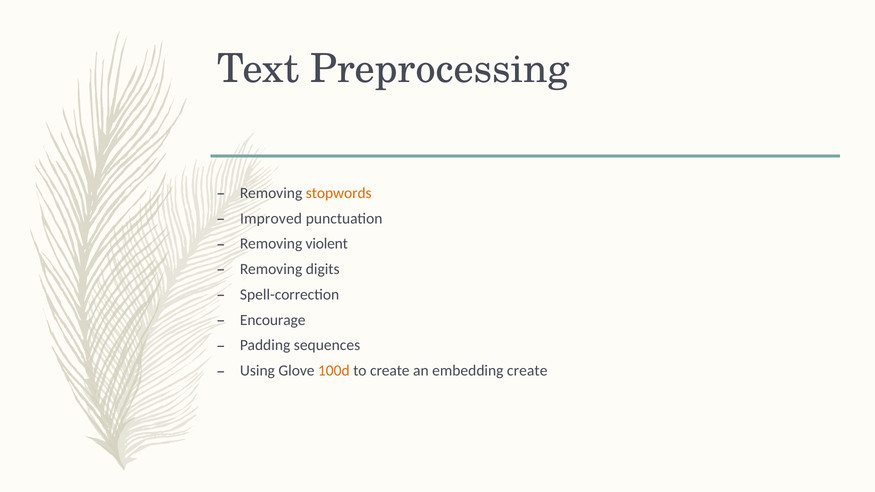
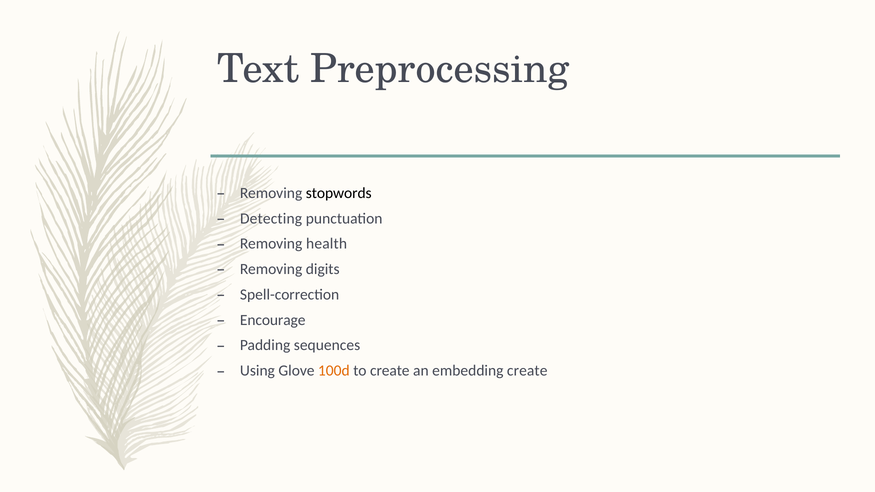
stopwords colour: orange -> black
Improved: Improved -> Detecting
violent: violent -> health
